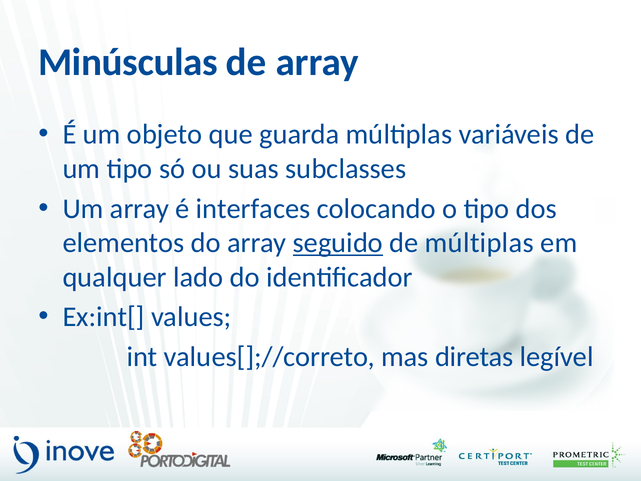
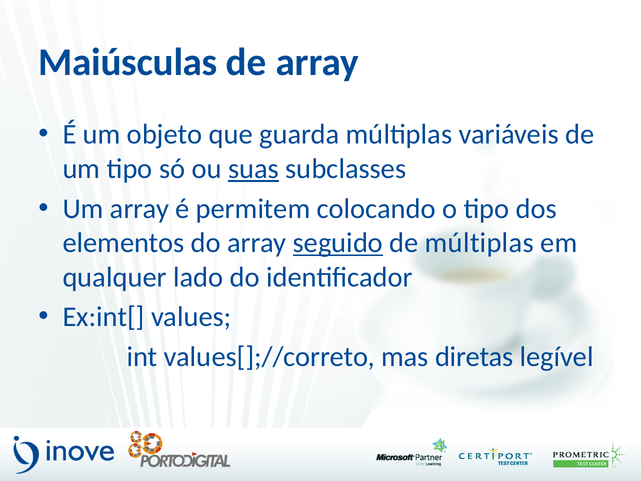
Minúsculas: Minúsculas -> Maiúsculas
suas underline: none -> present
interfaces: interfaces -> permitem
